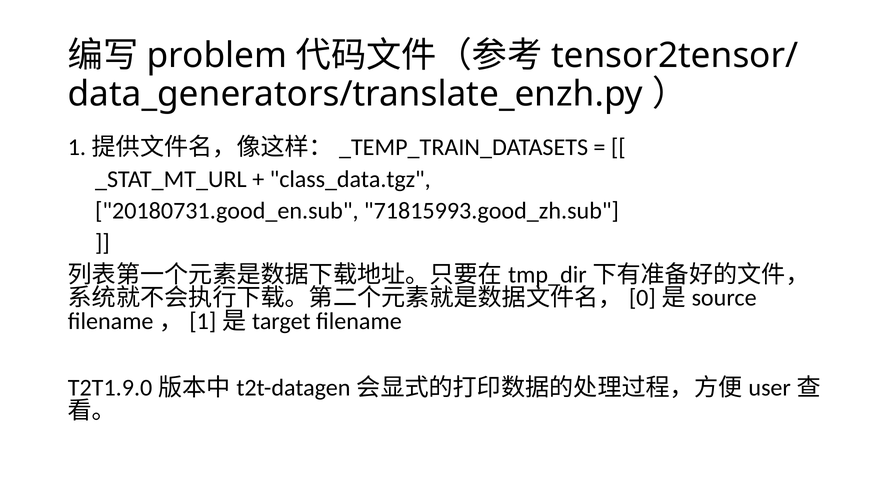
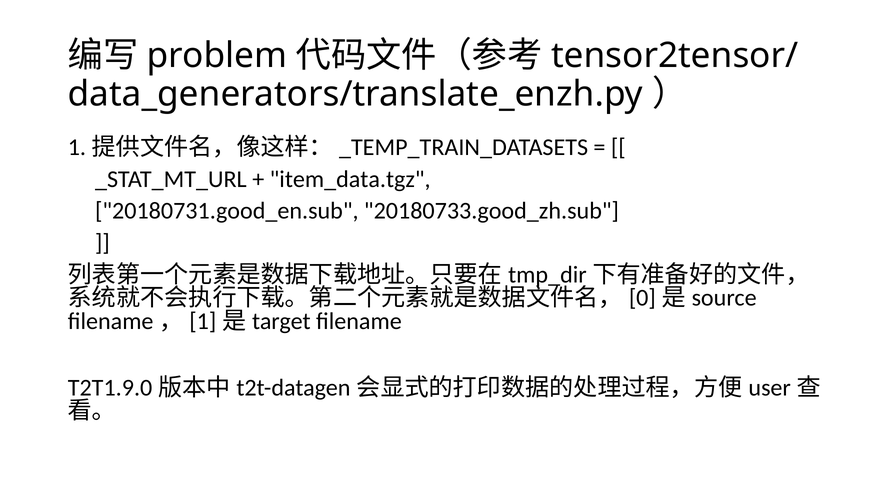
class_data.tgz: class_data.tgz -> item_data.tgz
71815993.good_zh.sub: 71815993.good_zh.sub -> 20180733.good_zh.sub
